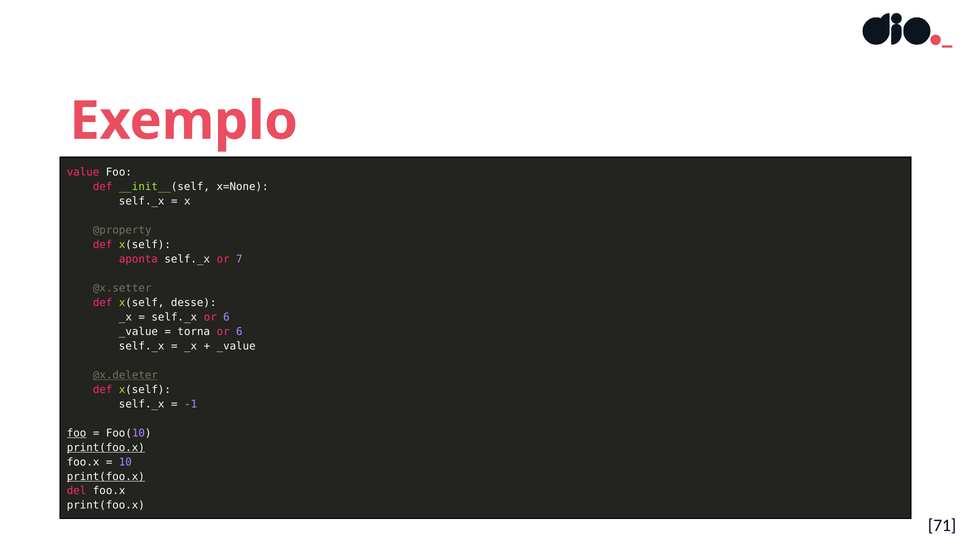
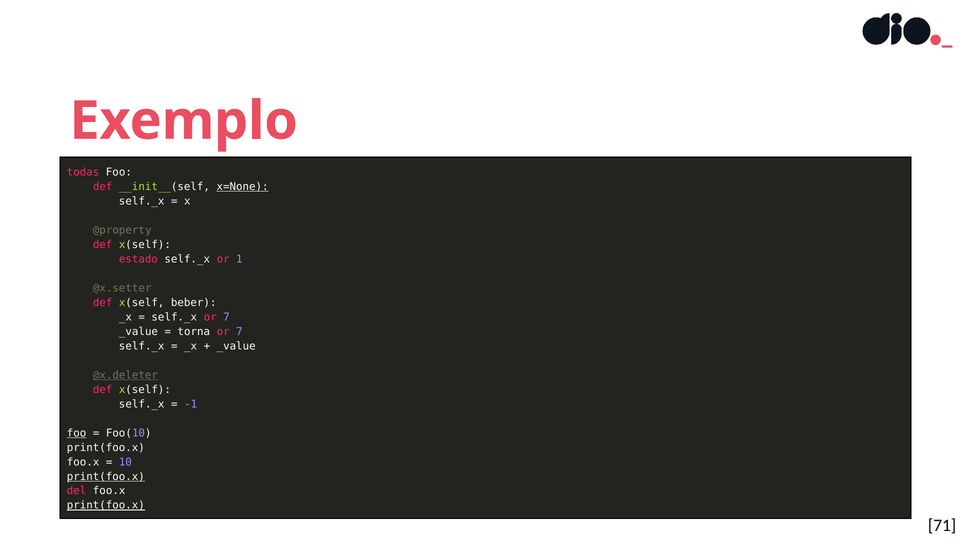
value: value -> todas
x=None underline: none -> present
aponta: aponta -> estado
7: 7 -> 1
desse: desse -> beber
6 at (226, 317): 6 -> 7
6 at (239, 331): 6 -> 7
print(foo.x at (106, 447) underline: present -> none
print(foo.x at (106, 505) underline: none -> present
